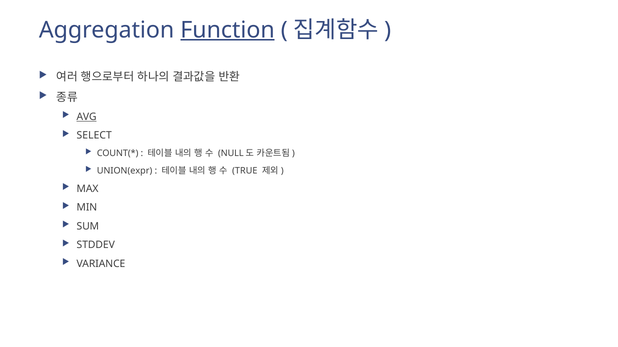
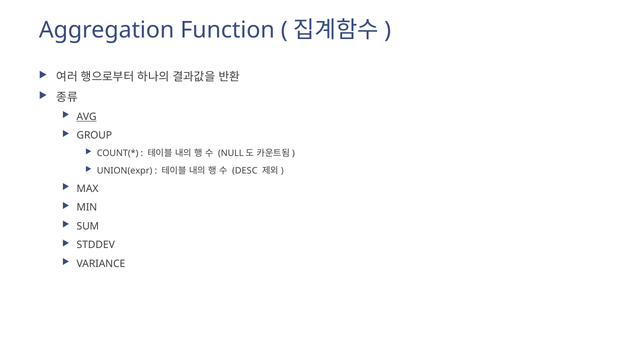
Function underline: present -> none
SELECT: SELECT -> GROUP
TRUE: TRUE -> DESC
